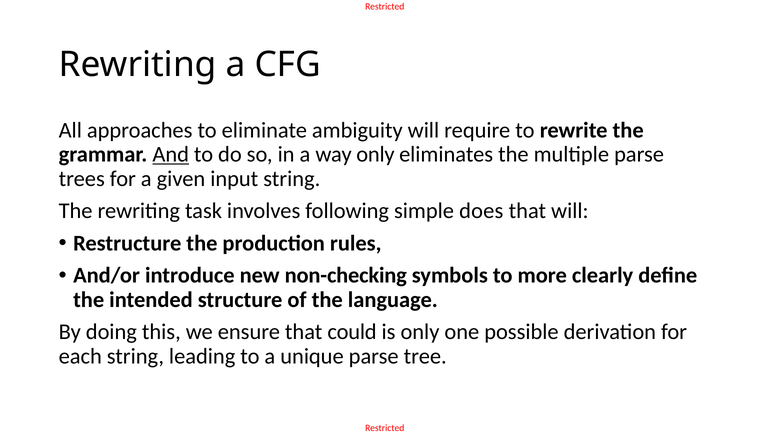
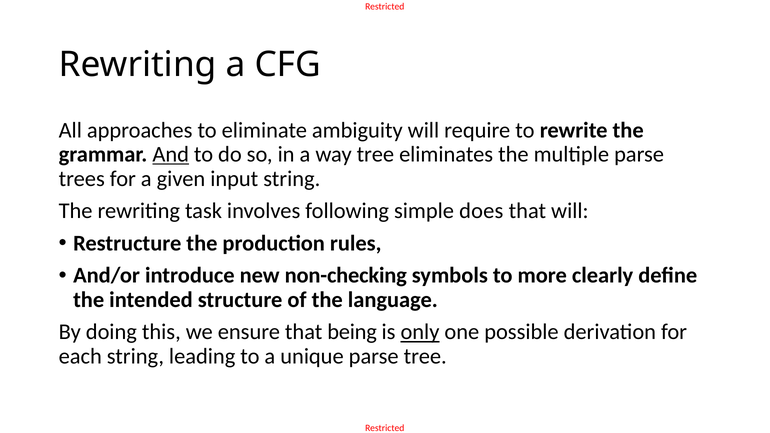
way only: only -> tree
could: could -> being
only at (420, 332) underline: none -> present
